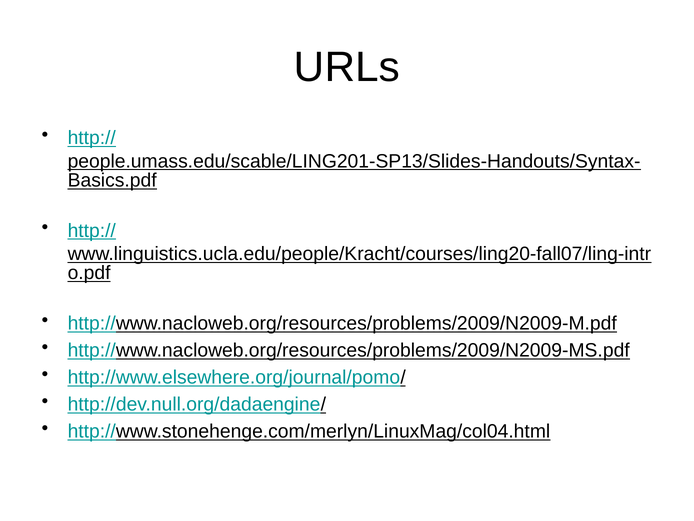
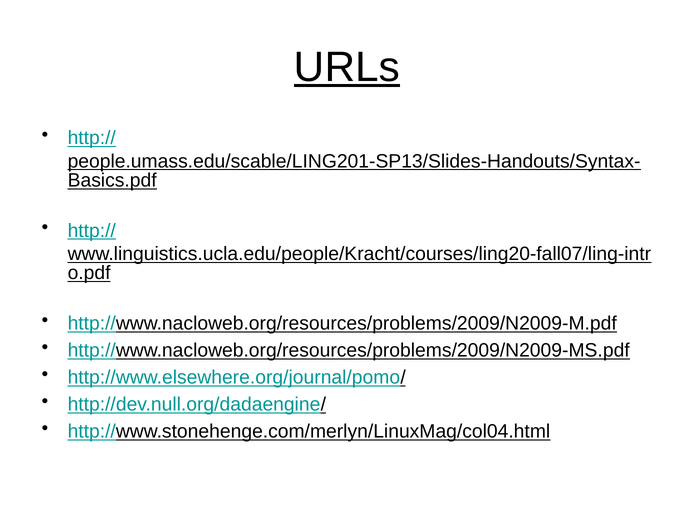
URLs underline: none -> present
